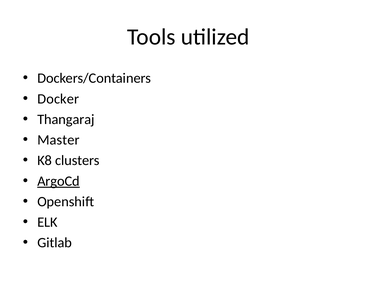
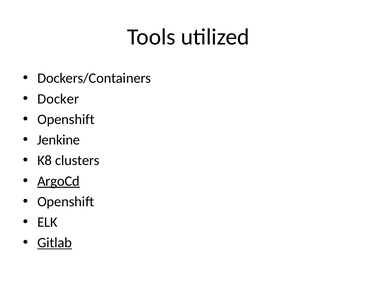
Thangaraj at (66, 120): Thangaraj -> Openshift
Master: Master -> Jenkine
Gitlab underline: none -> present
